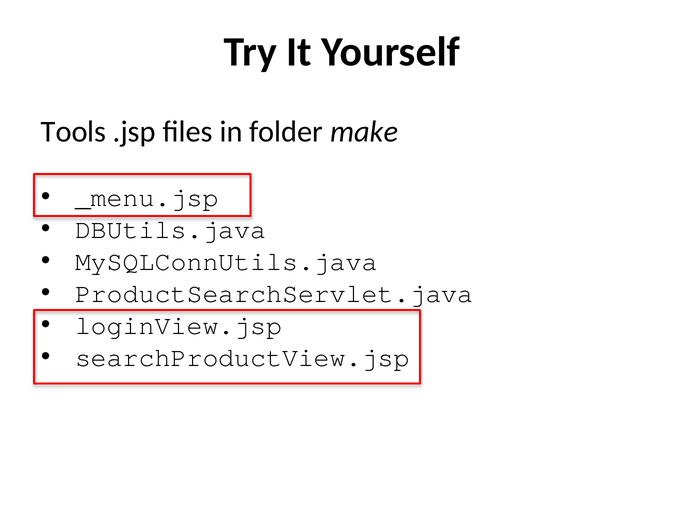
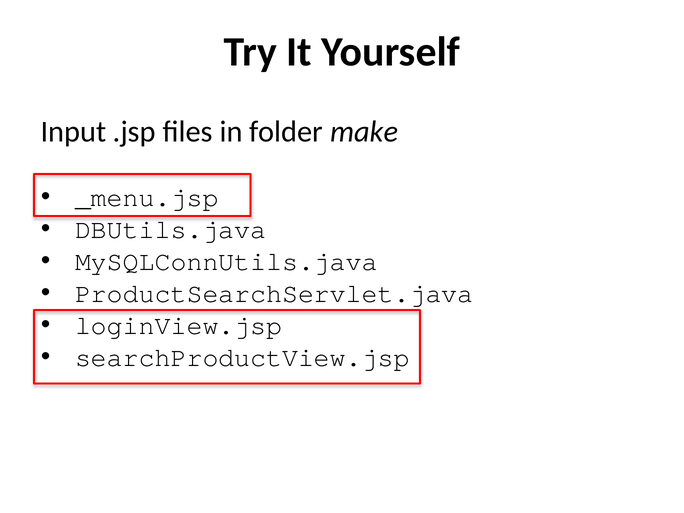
Tools: Tools -> Input
